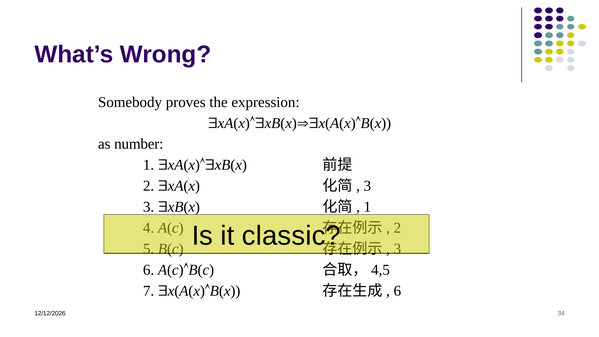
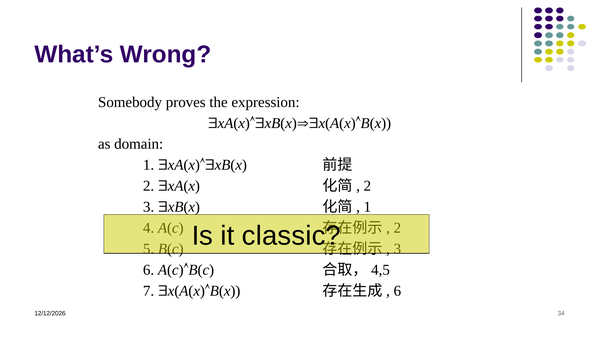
number: number -> domain
3 at (367, 186): 3 -> 2
